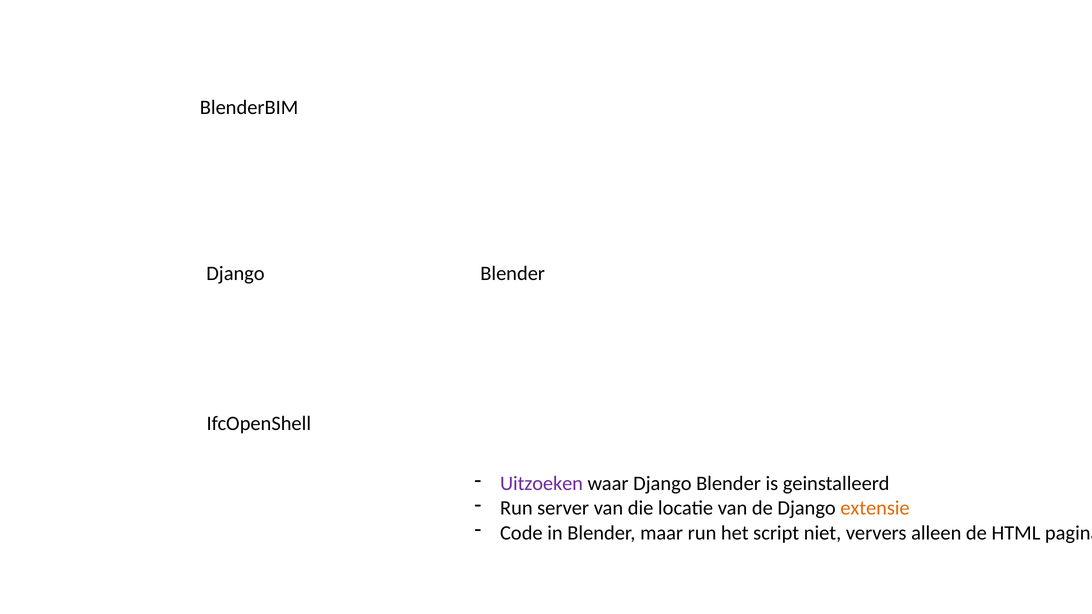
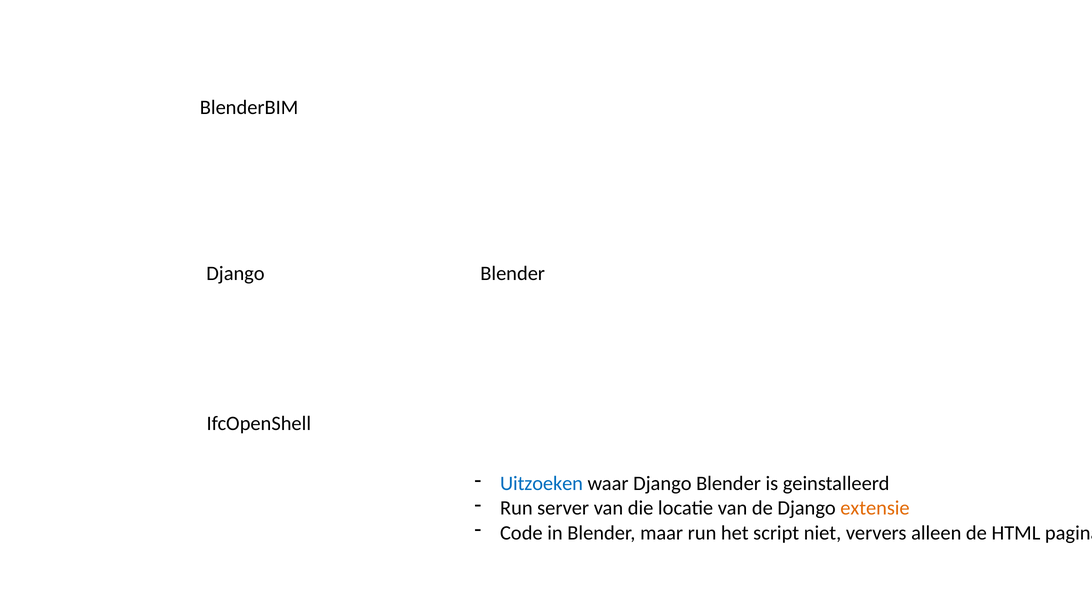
Uitzoeken colour: purple -> blue
